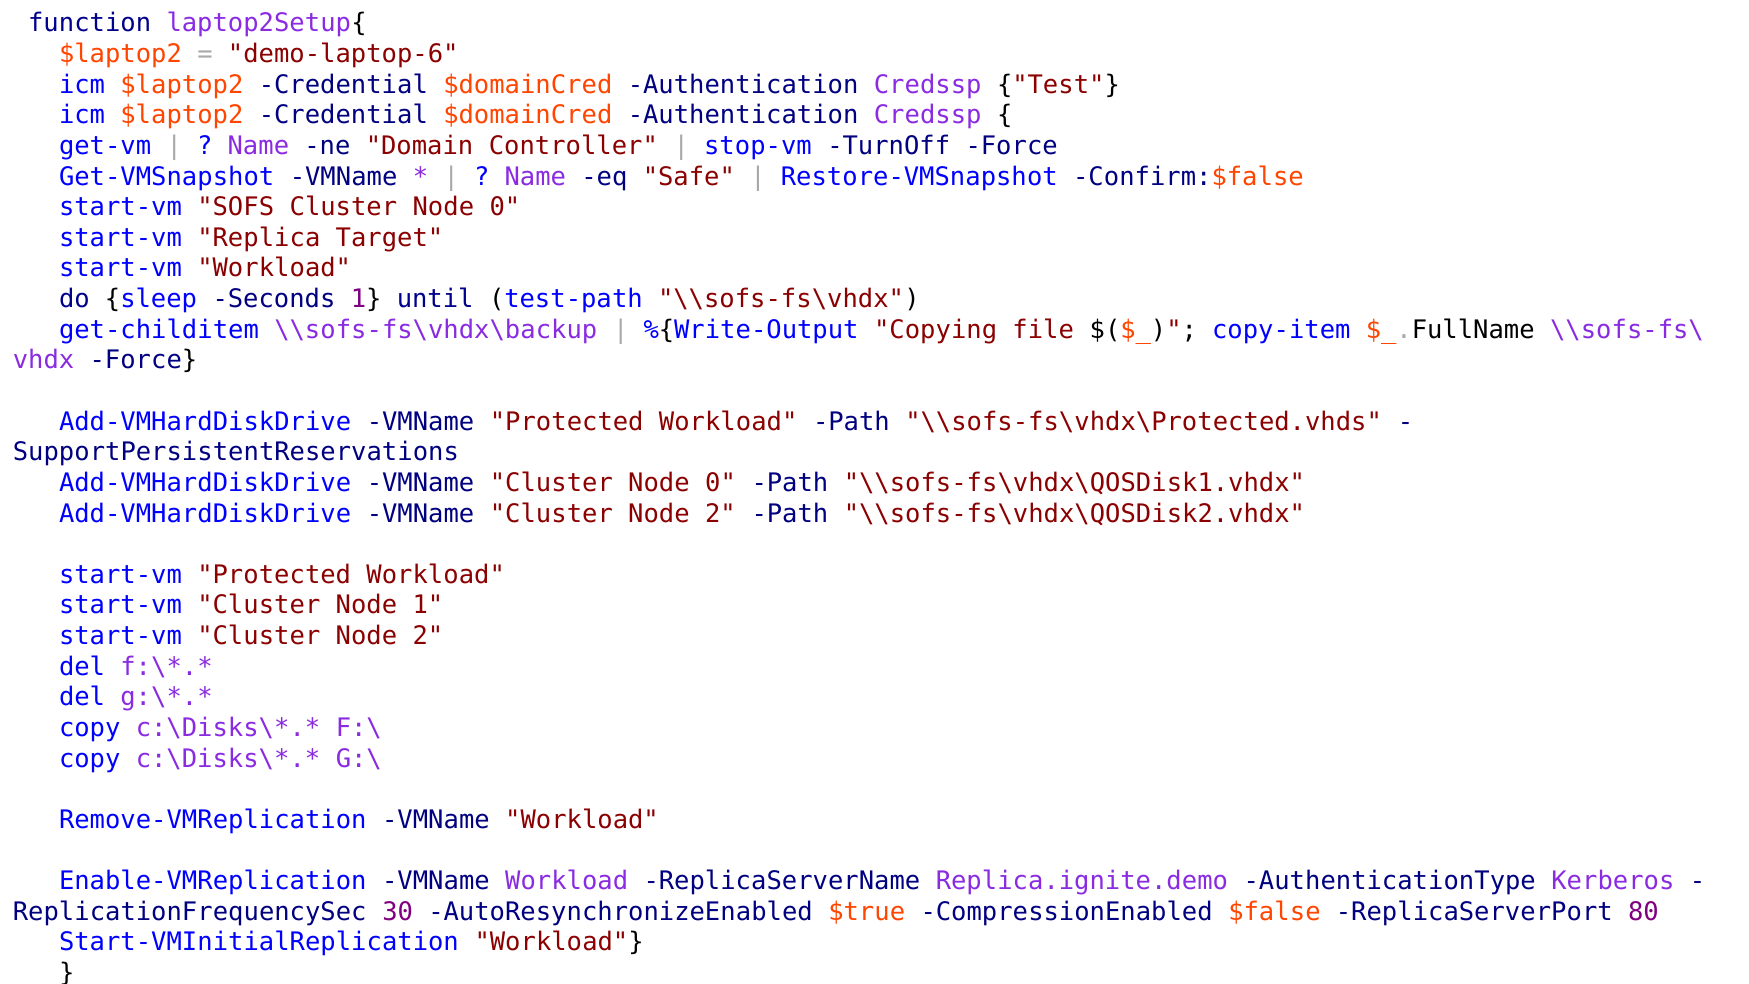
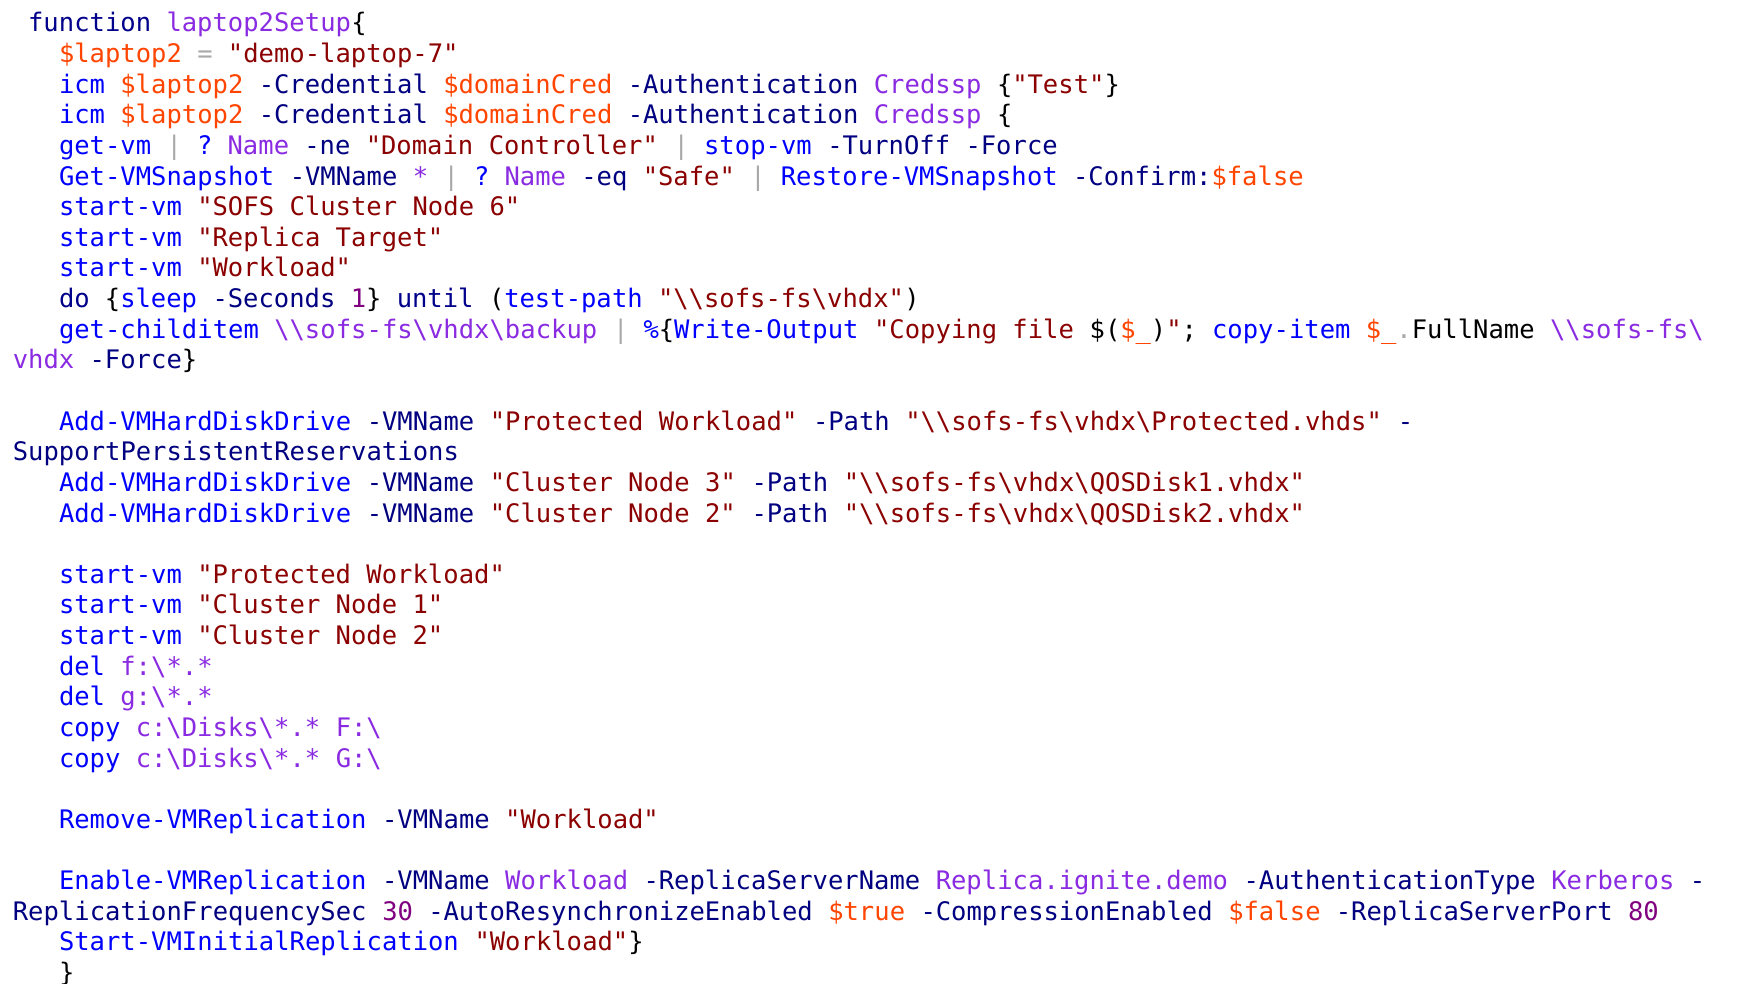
demo-laptop-6: demo-laptop-6 -> demo-laptop-7
SOFS Cluster Node 0: 0 -> 6
VMName Cluster Node 0: 0 -> 3
